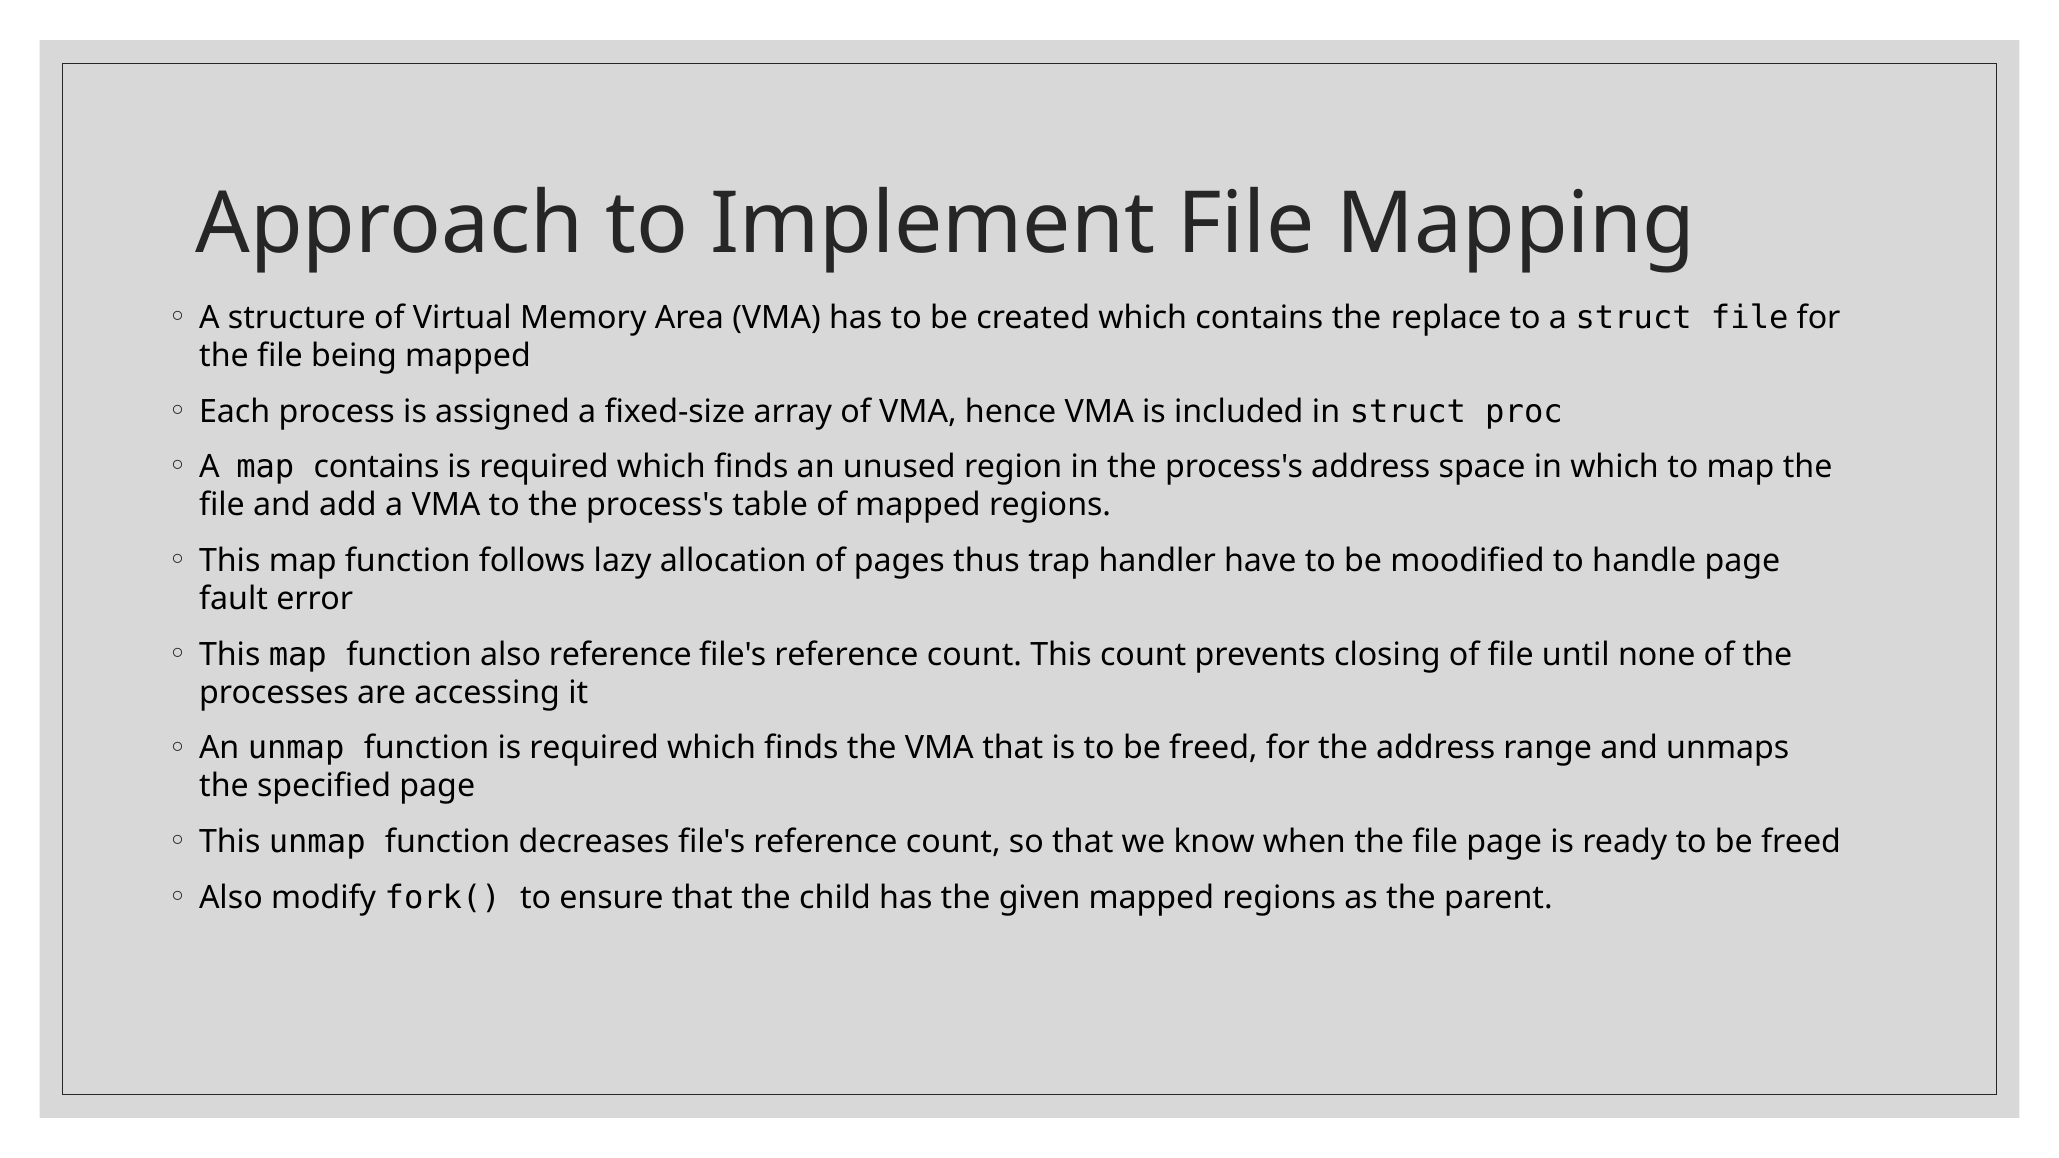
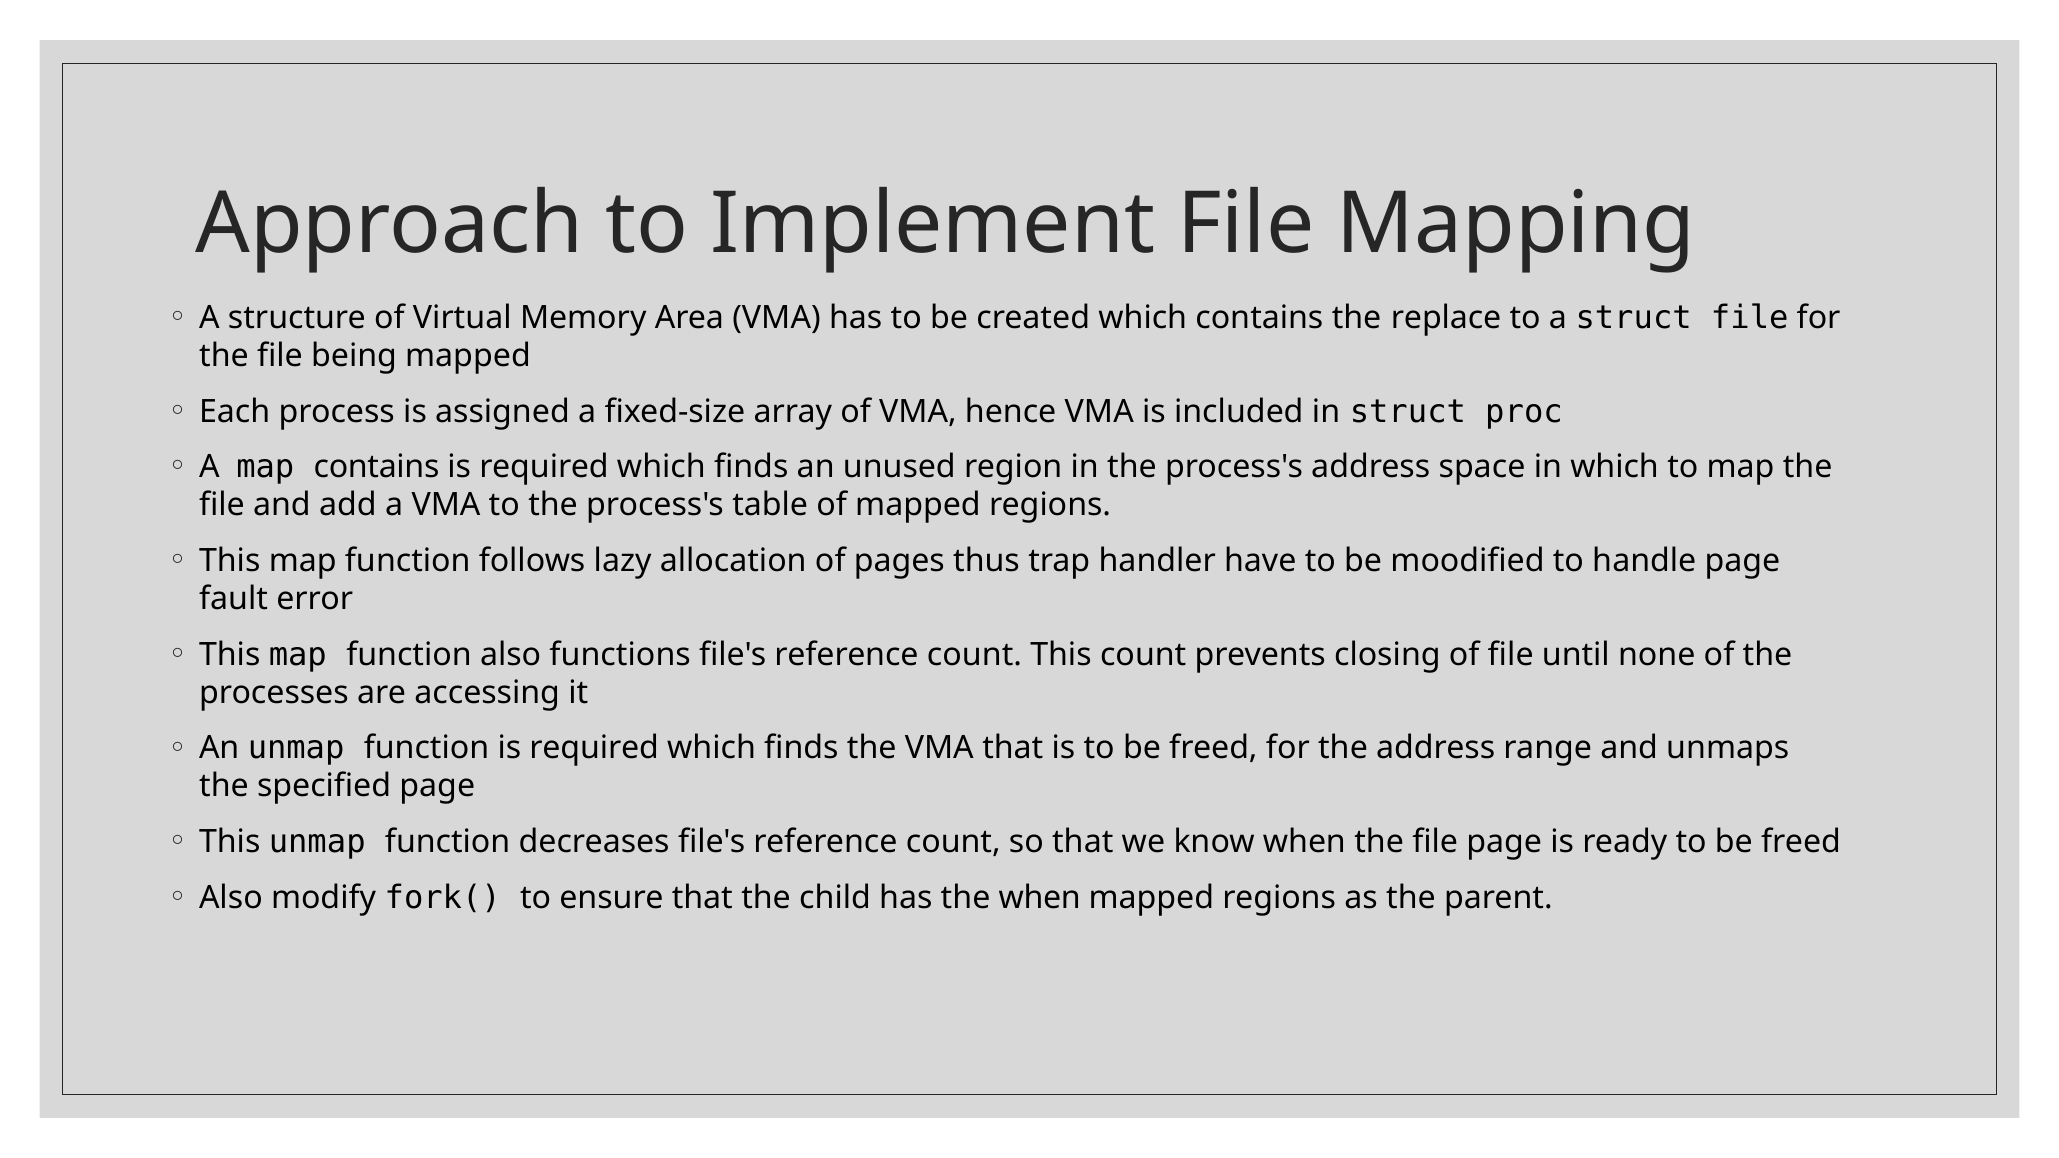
also reference: reference -> functions
the given: given -> when
